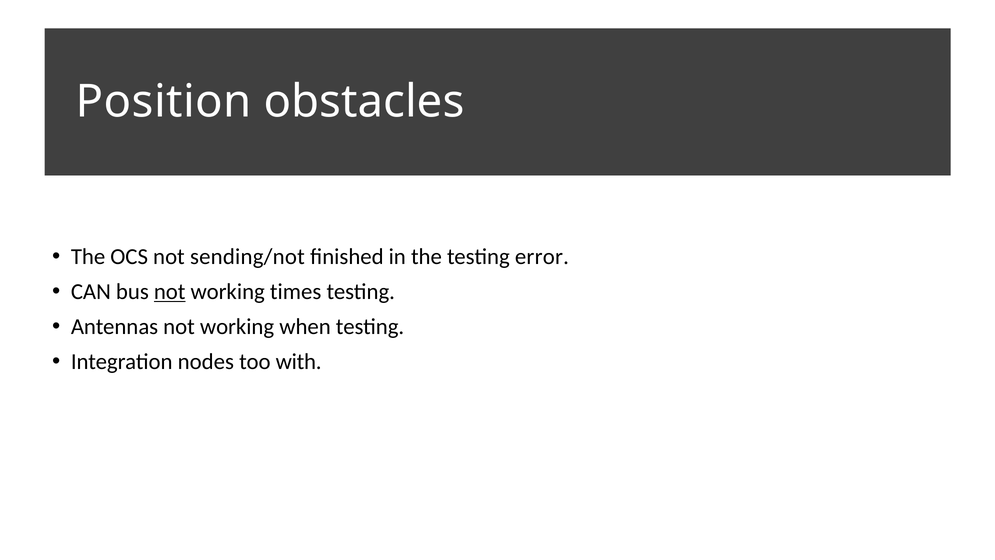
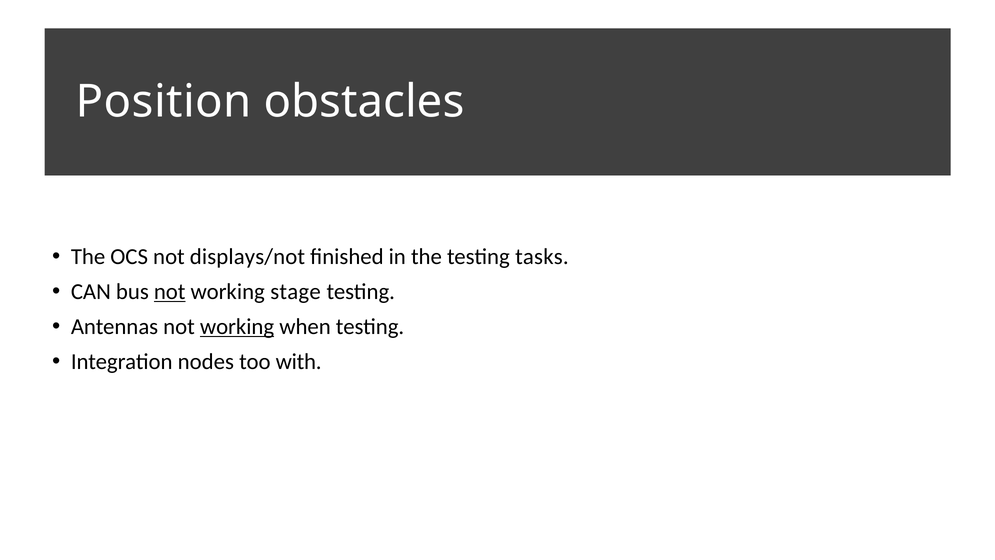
sending/not: sending/not -> displays/not
error: error -> tasks
times: times -> stage
working at (237, 326) underline: none -> present
